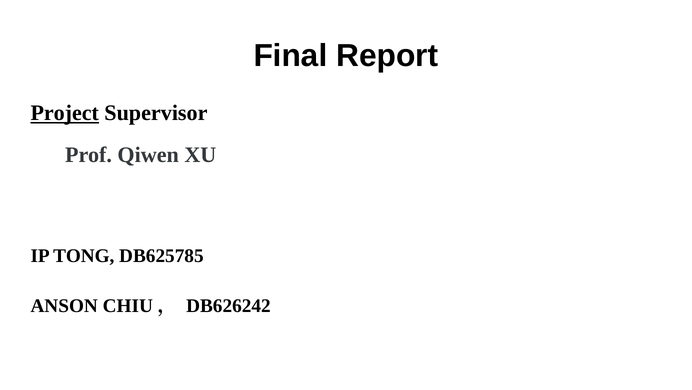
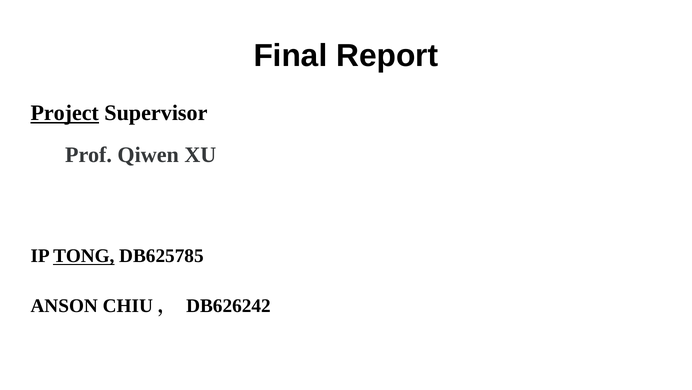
TONG underline: none -> present
